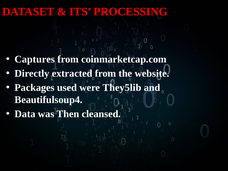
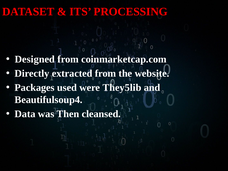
Captures: Captures -> Designed
